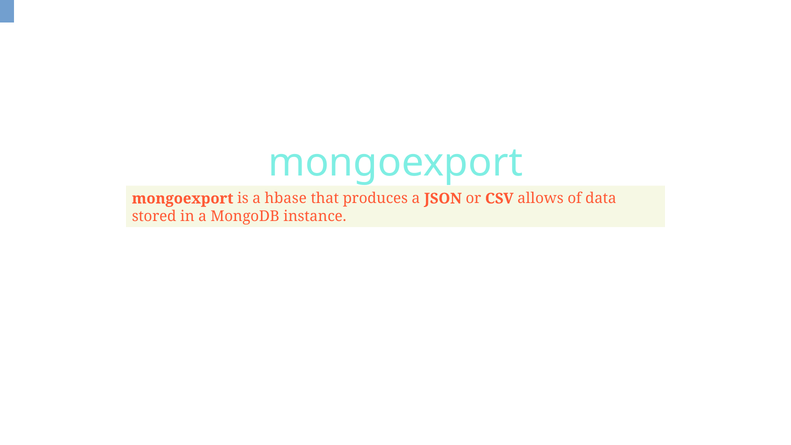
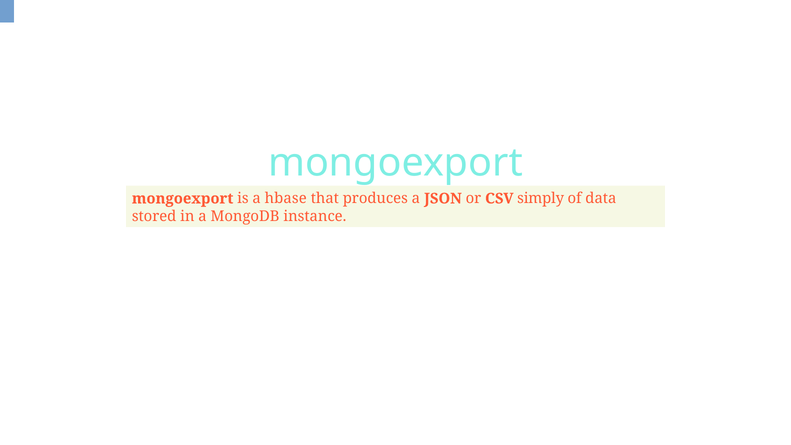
allows: allows -> simply
